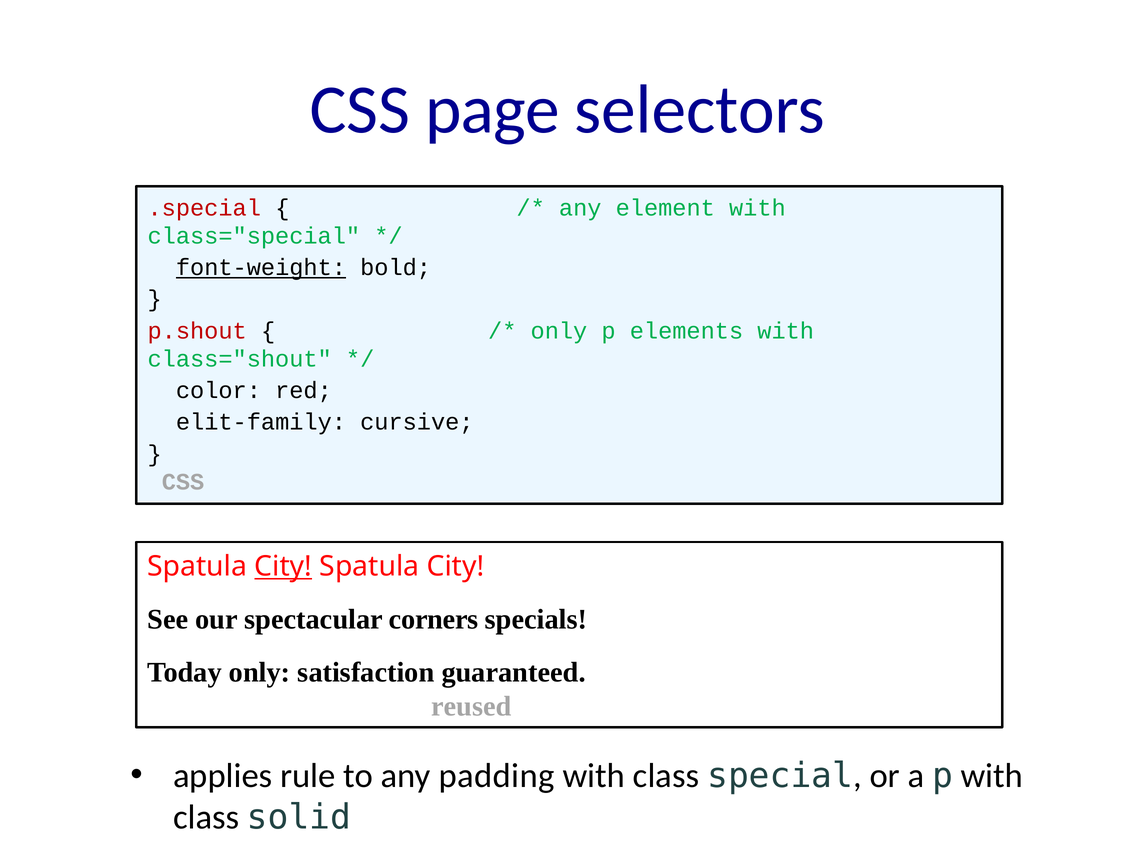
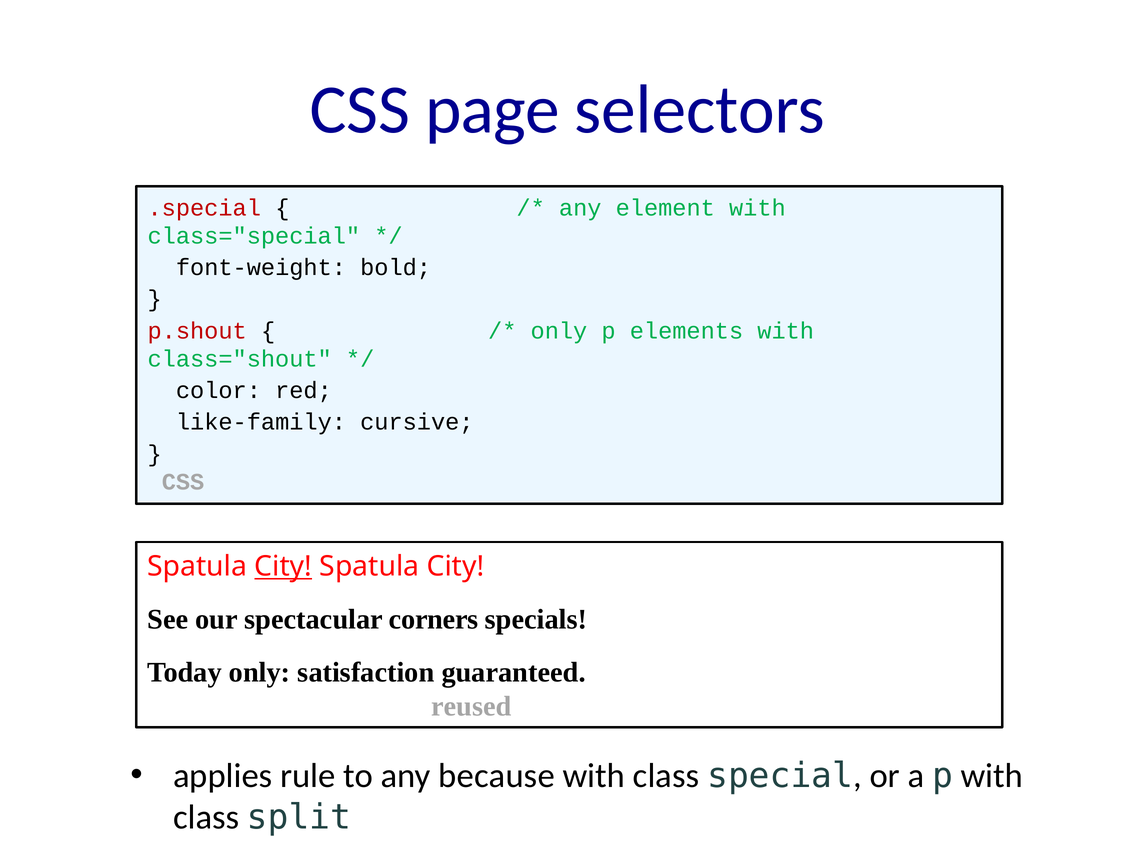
font-weight underline: present -> none
elit-family: elit-family -> like-family
padding: padding -> because
solid: solid -> split
